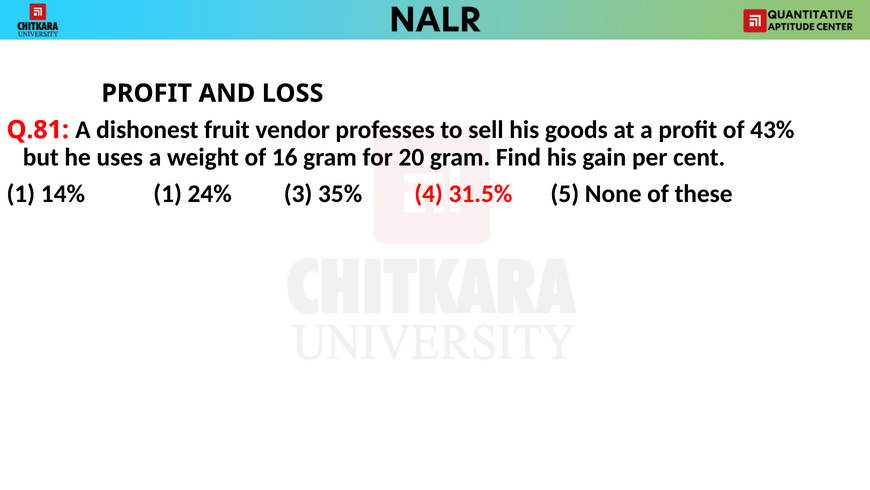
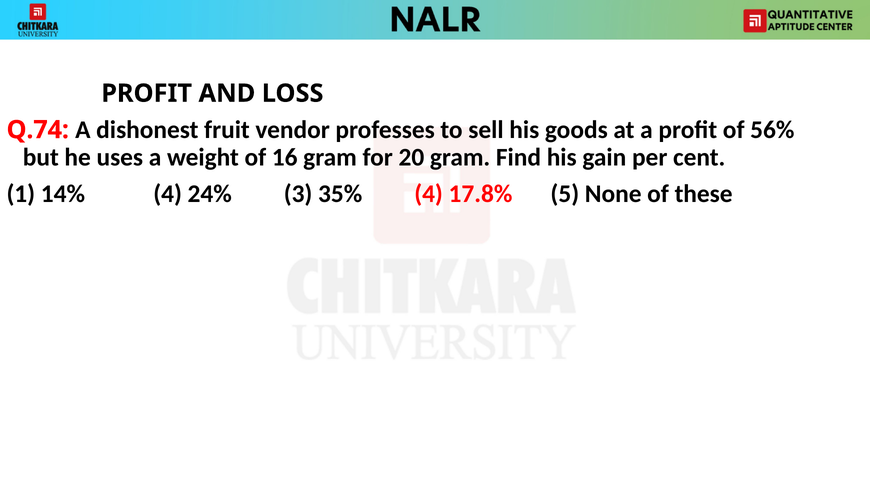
Q.81: Q.81 -> Q.74
43%: 43% -> 56%
14% 1: 1 -> 4
31.5%: 31.5% -> 17.8%
